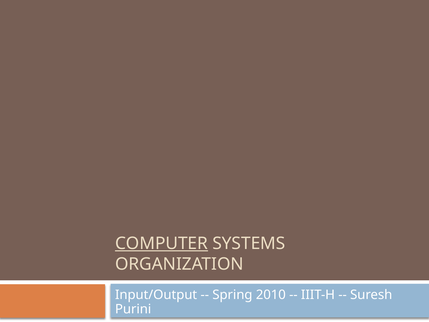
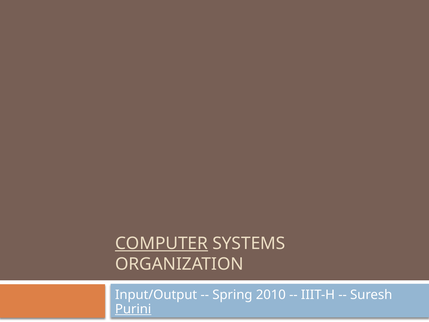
Purini underline: none -> present
